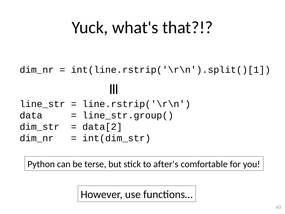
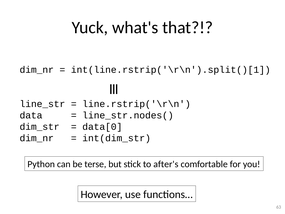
line_str.group(: line_str.group( -> line_str.nodes(
data[2: data[2 -> data[0
